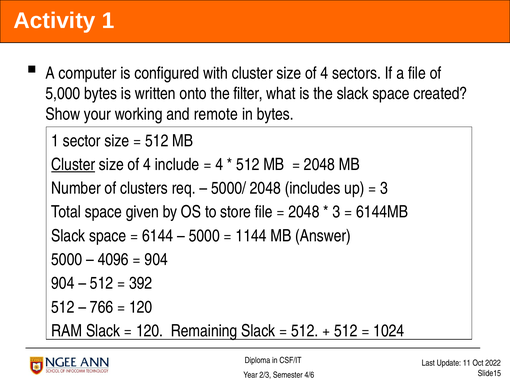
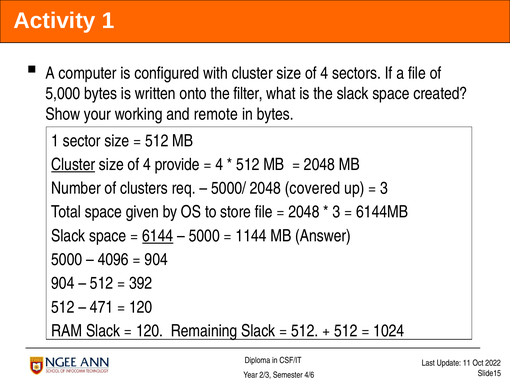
include: include -> provide
includes: includes -> covered
6144 underline: none -> present
766: 766 -> 471
